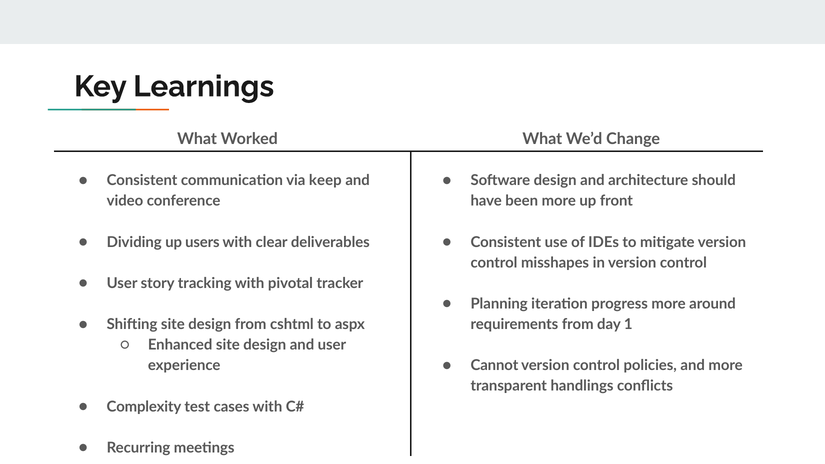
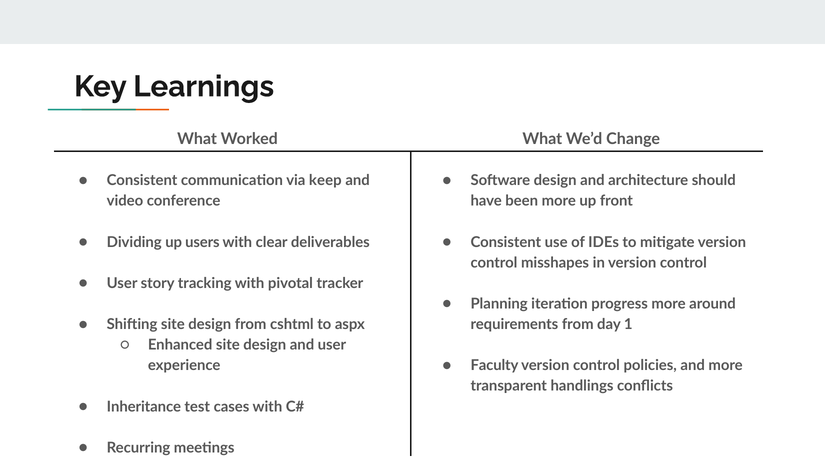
Cannot: Cannot -> Faculty
Complexity: Complexity -> Inheritance
